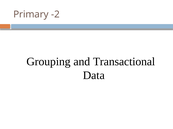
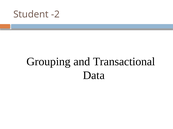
Primary: Primary -> Student
